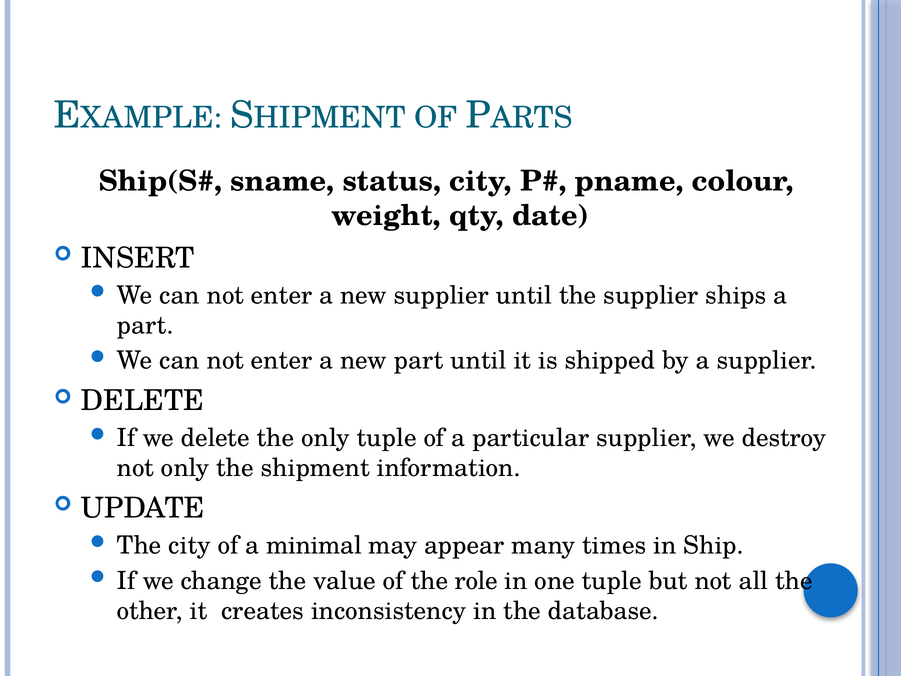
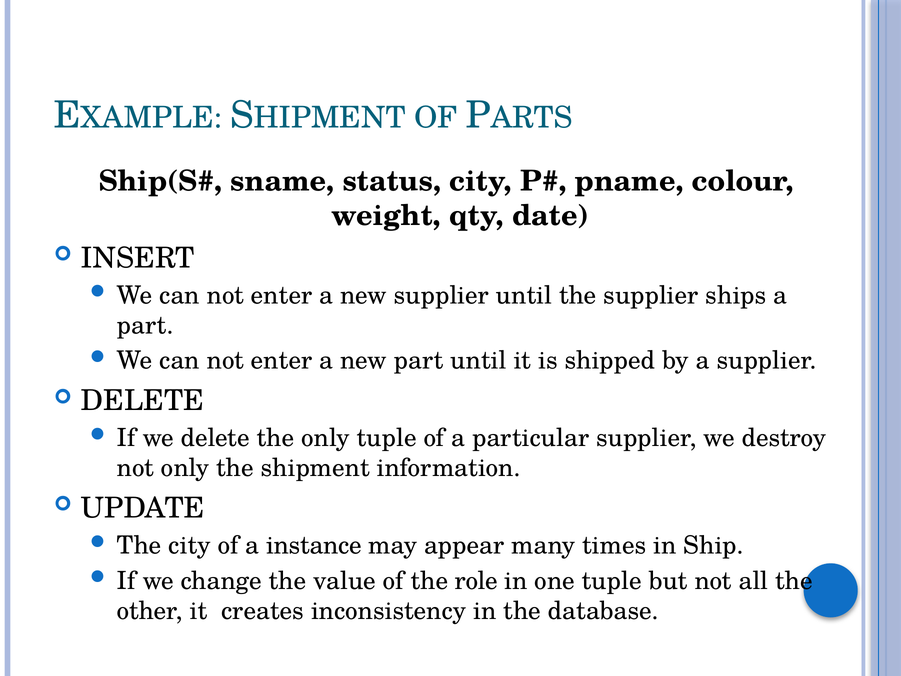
minimal: minimal -> instance
